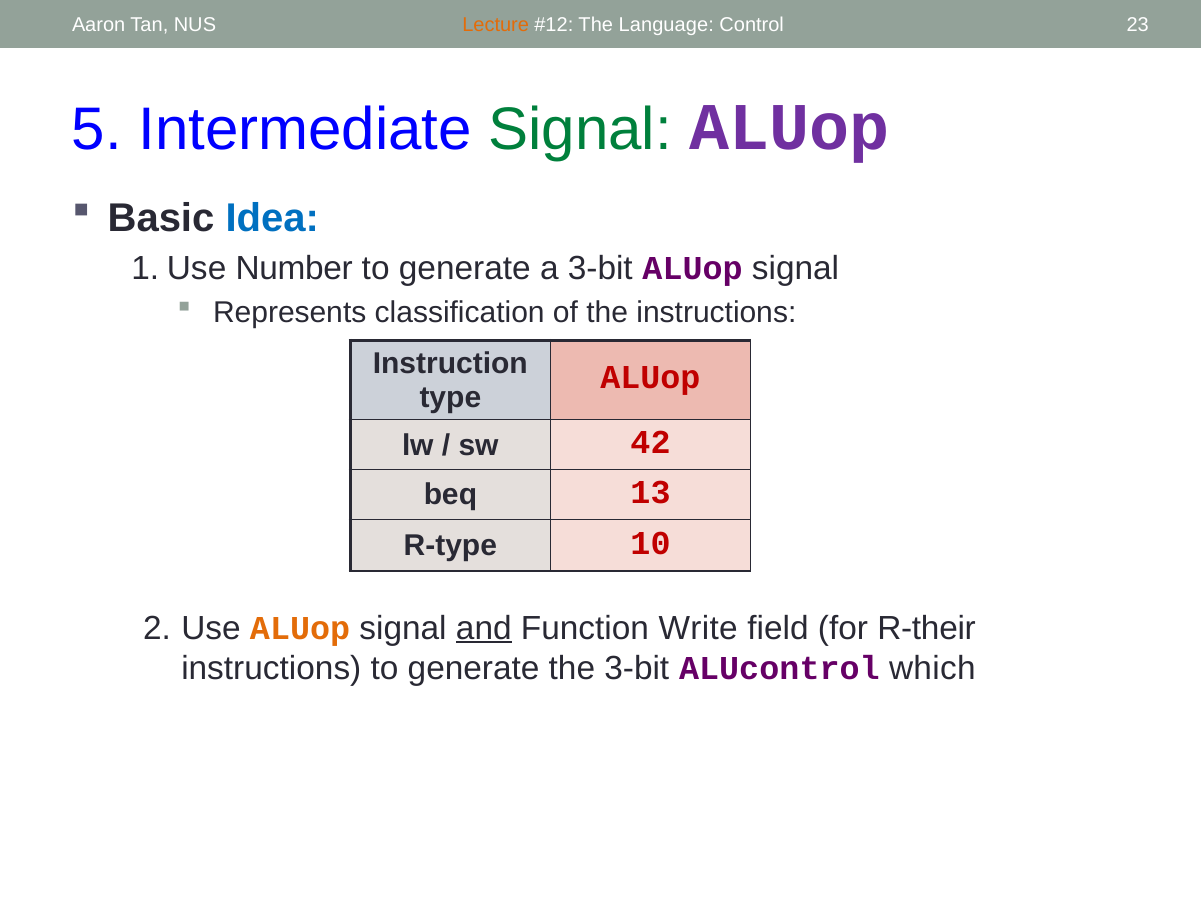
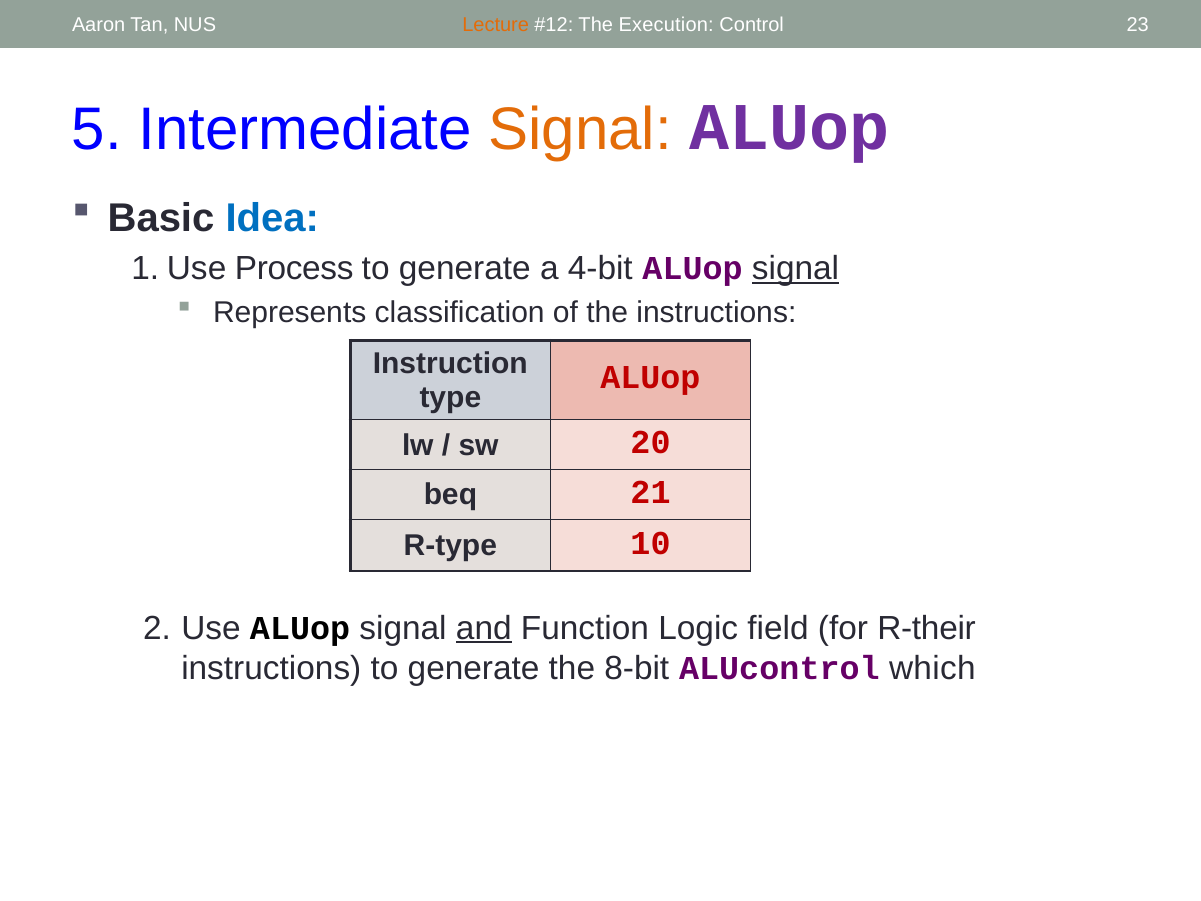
Language: Language -> Execution
Signal at (580, 130) colour: green -> orange
Number: Number -> Process
a 3-bit: 3-bit -> 4-bit
signal at (796, 268) underline: none -> present
42: 42 -> 20
13: 13 -> 21
ALUop at (300, 628) colour: orange -> black
Write: Write -> Logic
the 3-bit: 3-bit -> 8-bit
